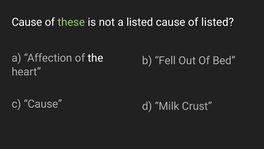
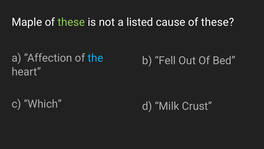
Cause at (27, 22): Cause -> Maple
cause of listed: listed -> these
the colour: white -> light blue
c Cause: Cause -> Which
